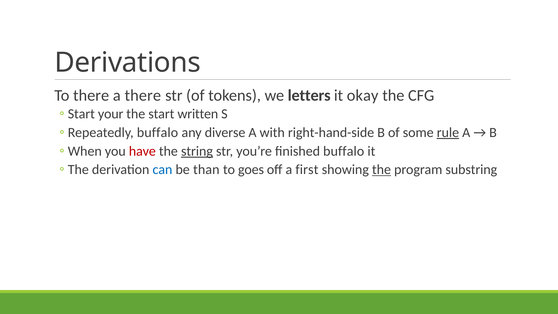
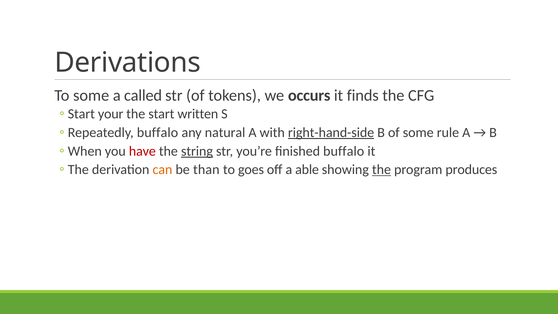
To there: there -> some
a there: there -> called
letters: letters -> occurs
okay: okay -> finds
diverse: diverse -> natural
right-hand-side underline: none -> present
rule underline: present -> none
can colour: blue -> orange
first: first -> able
substring: substring -> produces
